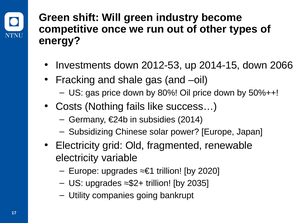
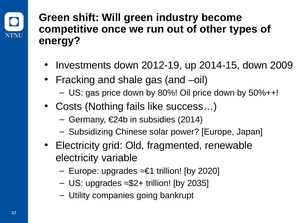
2012-53: 2012-53 -> 2012-19
2066: 2066 -> 2009
